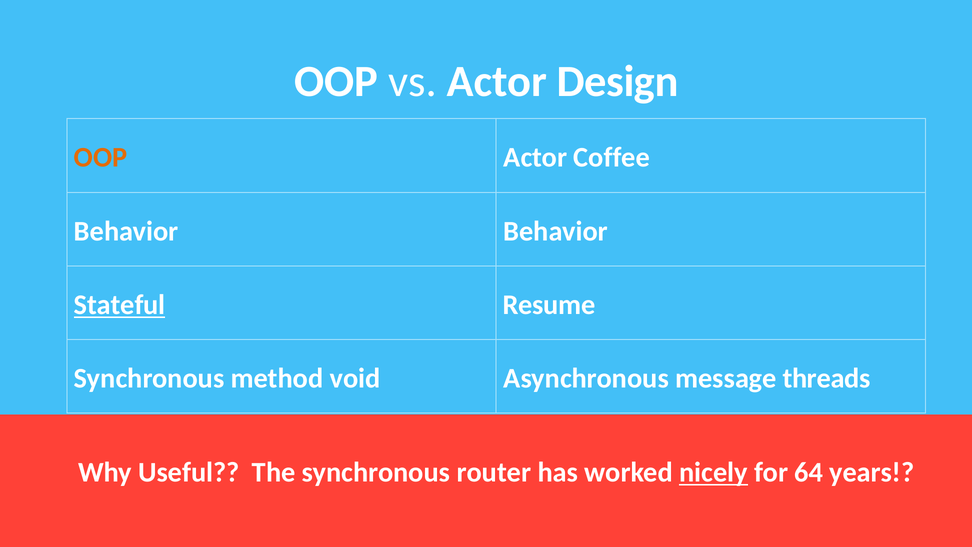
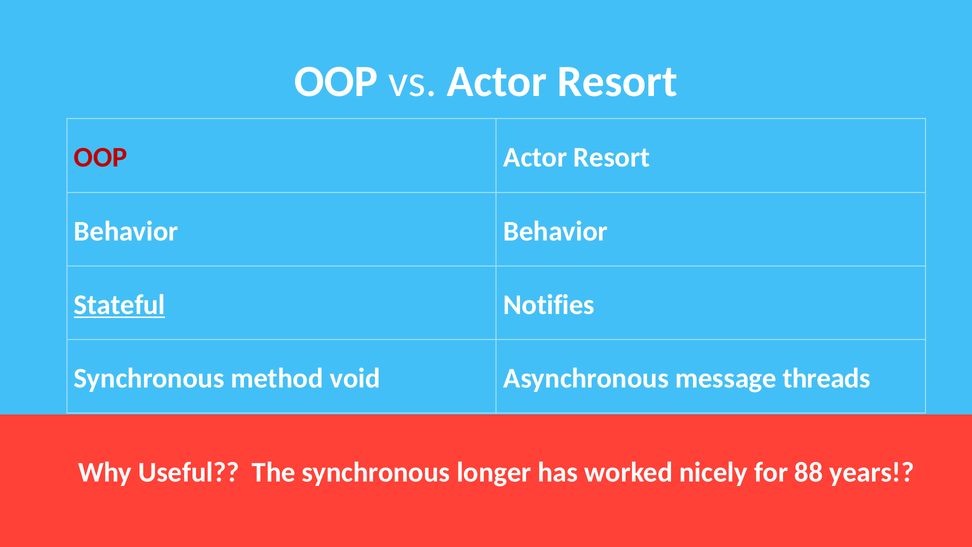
vs Actor Design: Design -> Resort
OOP at (101, 157) colour: orange -> red
Coffee at (612, 157): Coffee -> Resort
Resume: Resume -> Notifies
router: router -> longer
nicely underline: present -> none
64: 64 -> 88
